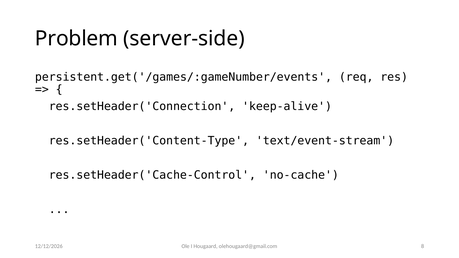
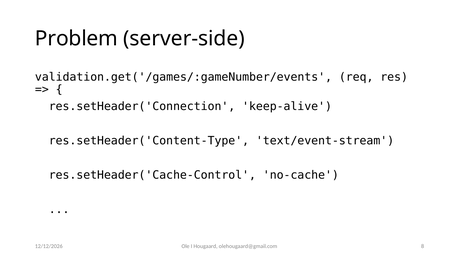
persistent.get('/games/:gameNumber/events: persistent.get('/games/:gameNumber/events -> validation.get('/games/:gameNumber/events
